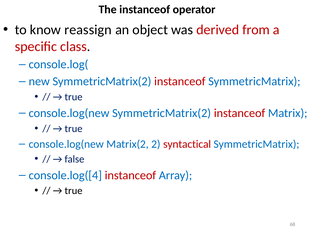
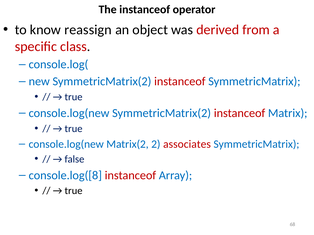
syntactical: syntactical -> associates
console.log([4: console.log([4 -> console.log([8
